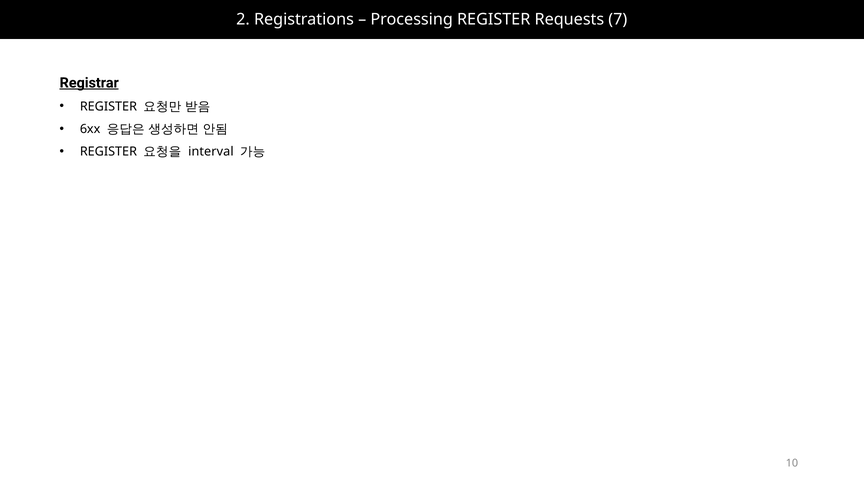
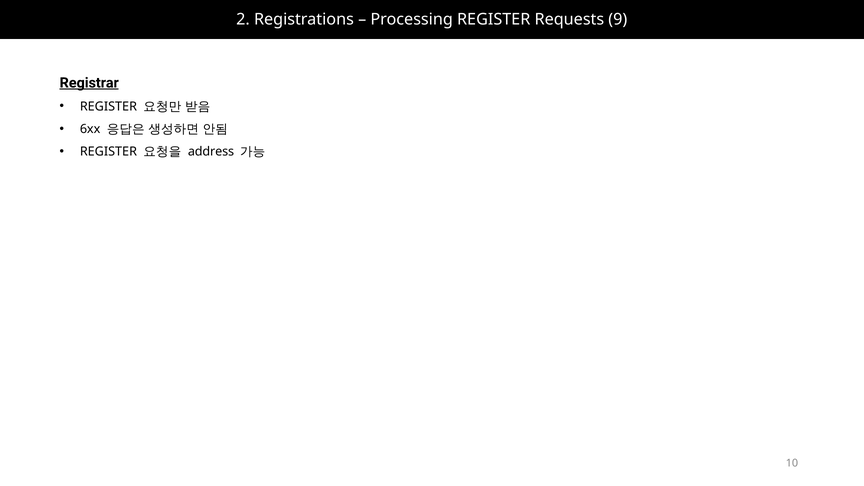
7: 7 -> 9
interval: interval -> address
